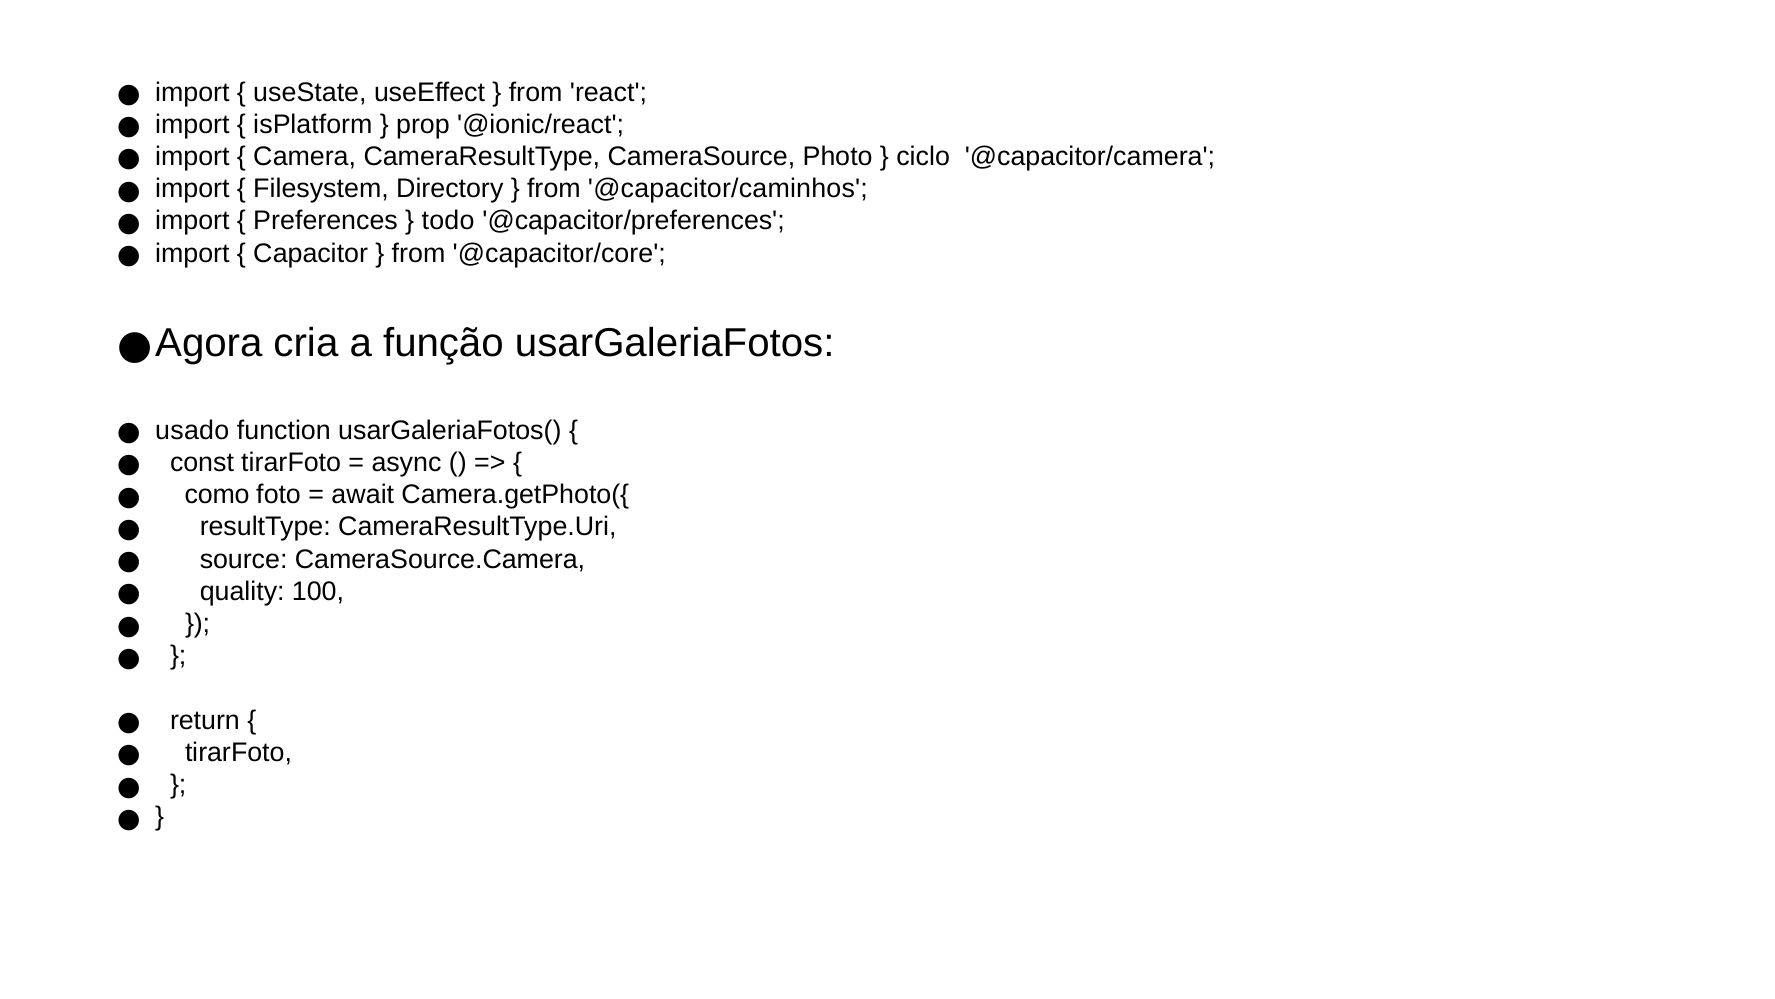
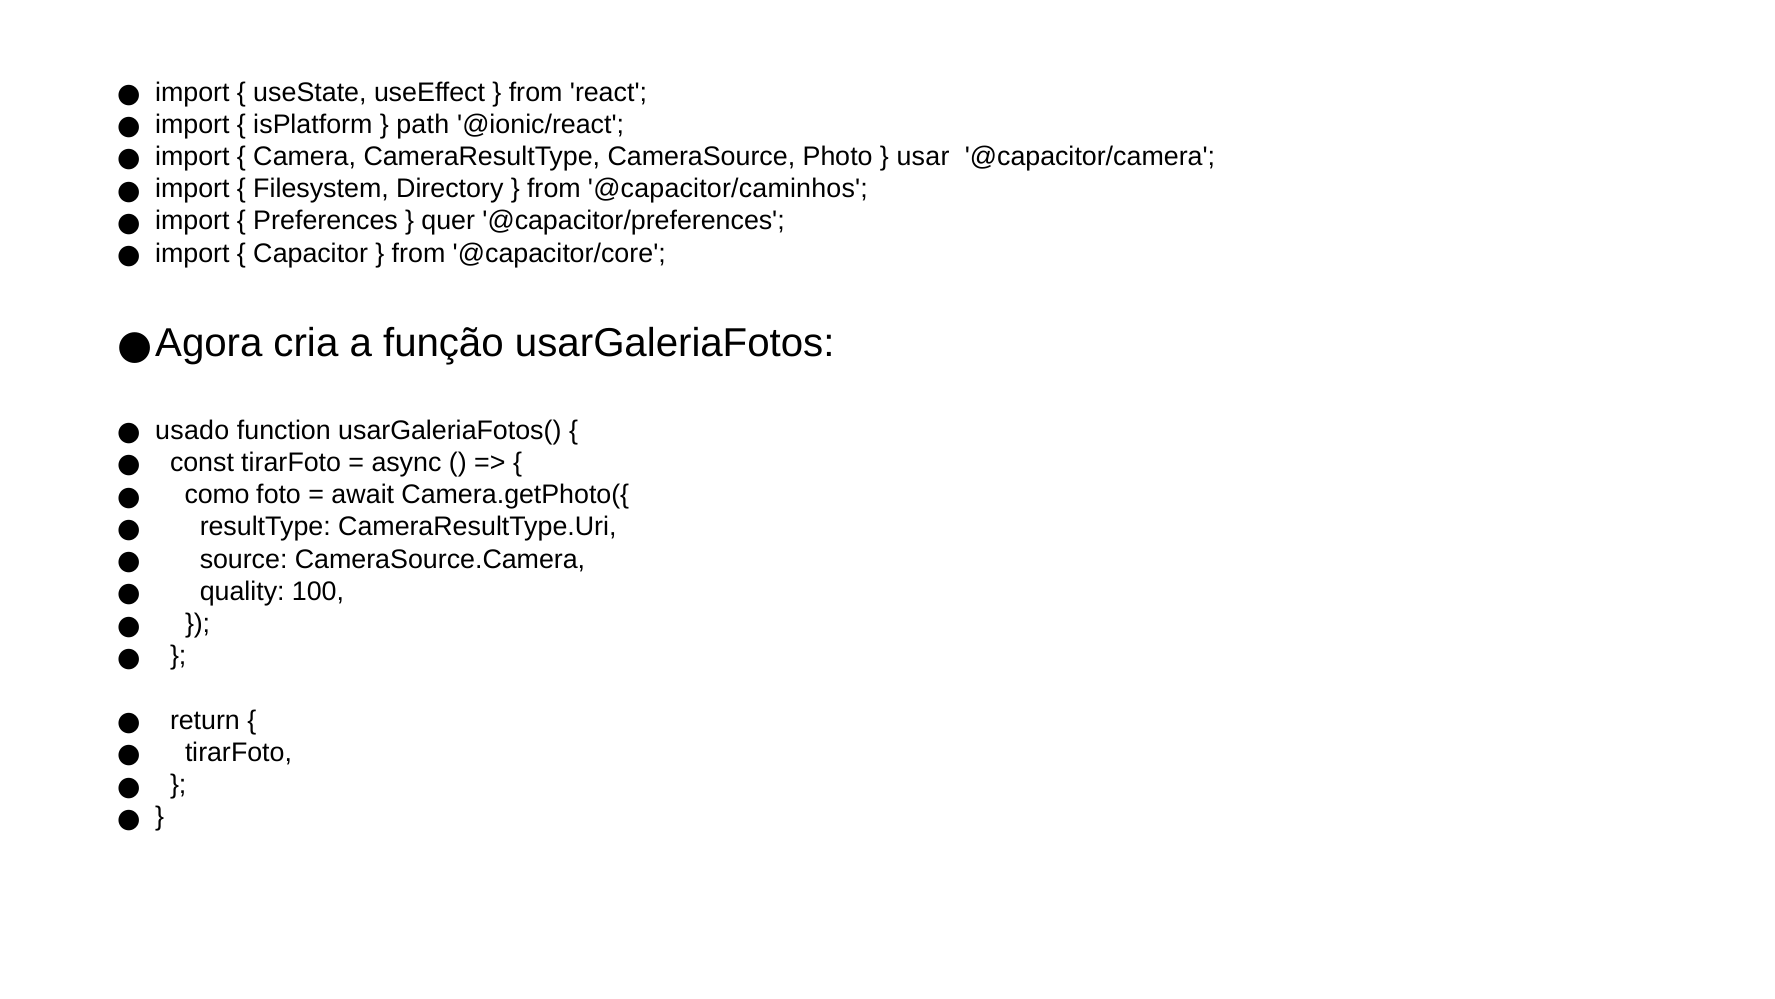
prop: prop -> path
ciclo: ciclo -> usar
todo: todo -> quer
